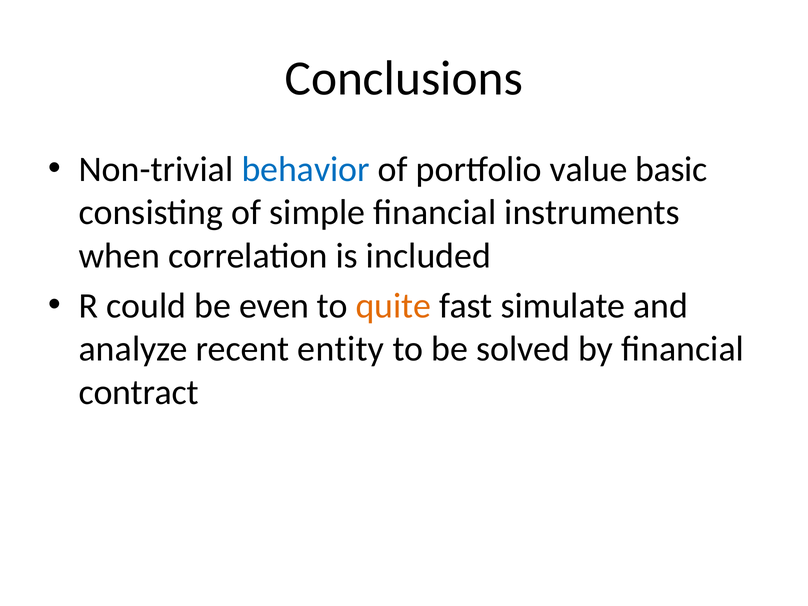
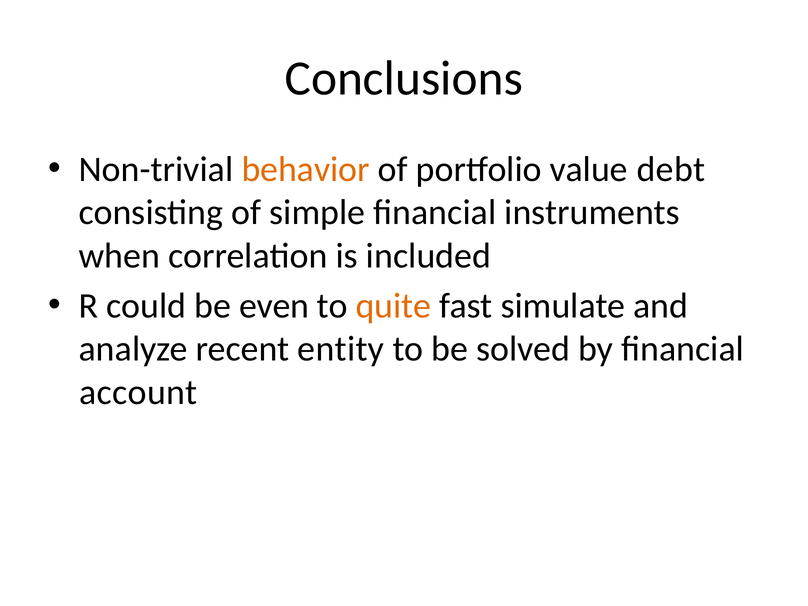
behavior colour: blue -> orange
basic: basic -> debt
contract: contract -> account
